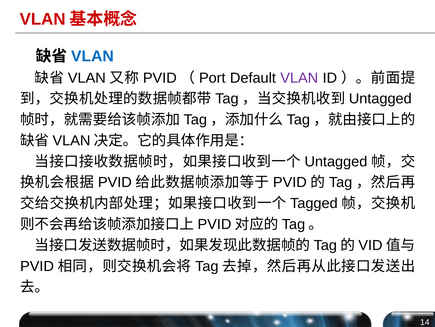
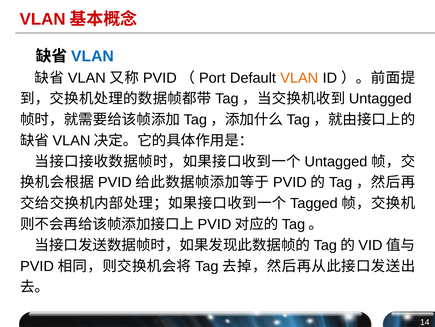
VLAN at (299, 78) colour: purple -> orange
